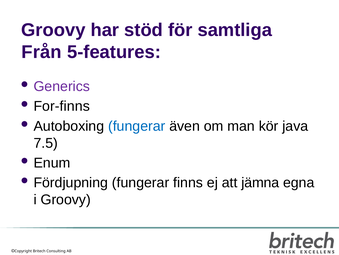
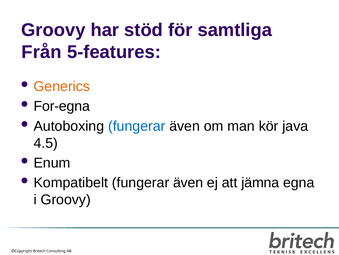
Generics colour: purple -> orange
For-finns: For-finns -> For-egna
7.5: 7.5 -> 4.5
Fördjupning: Fördjupning -> Kompatibelt
finns at (188, 182): finns -> även
